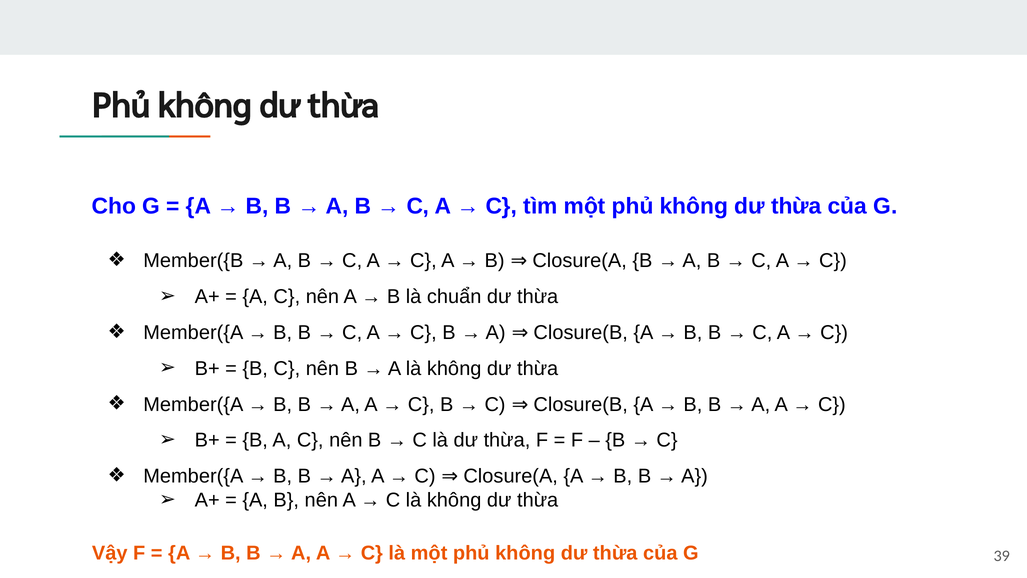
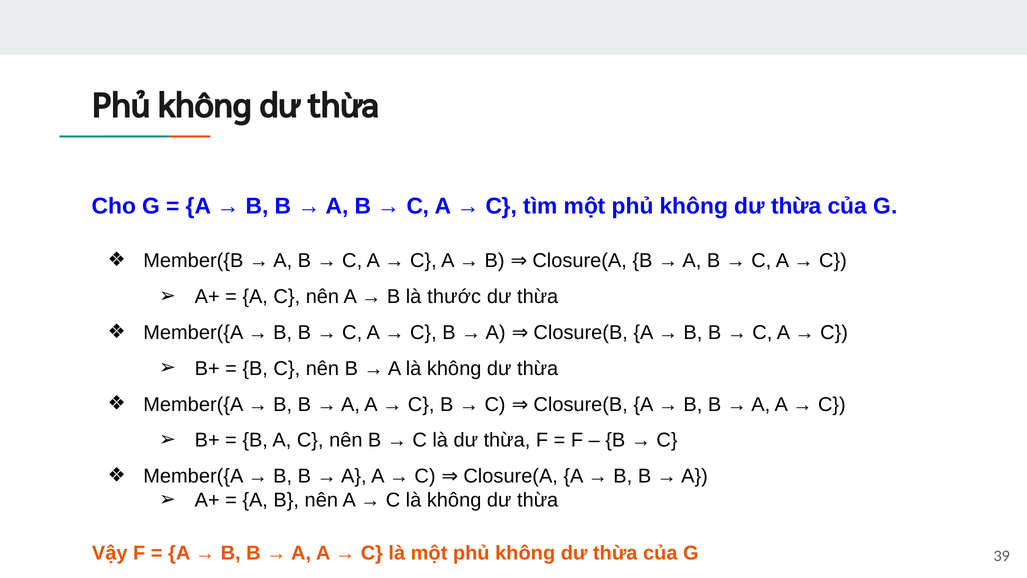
chuẩn: chuẩn -> thước
